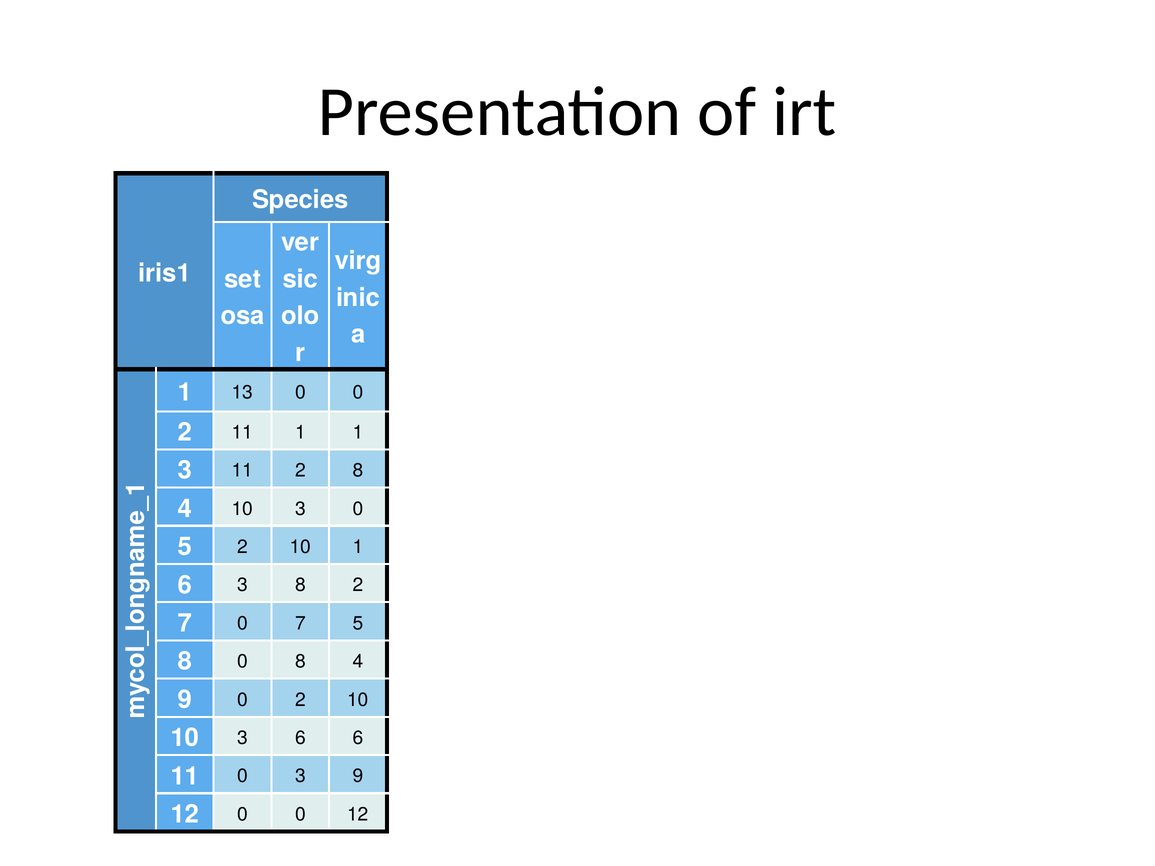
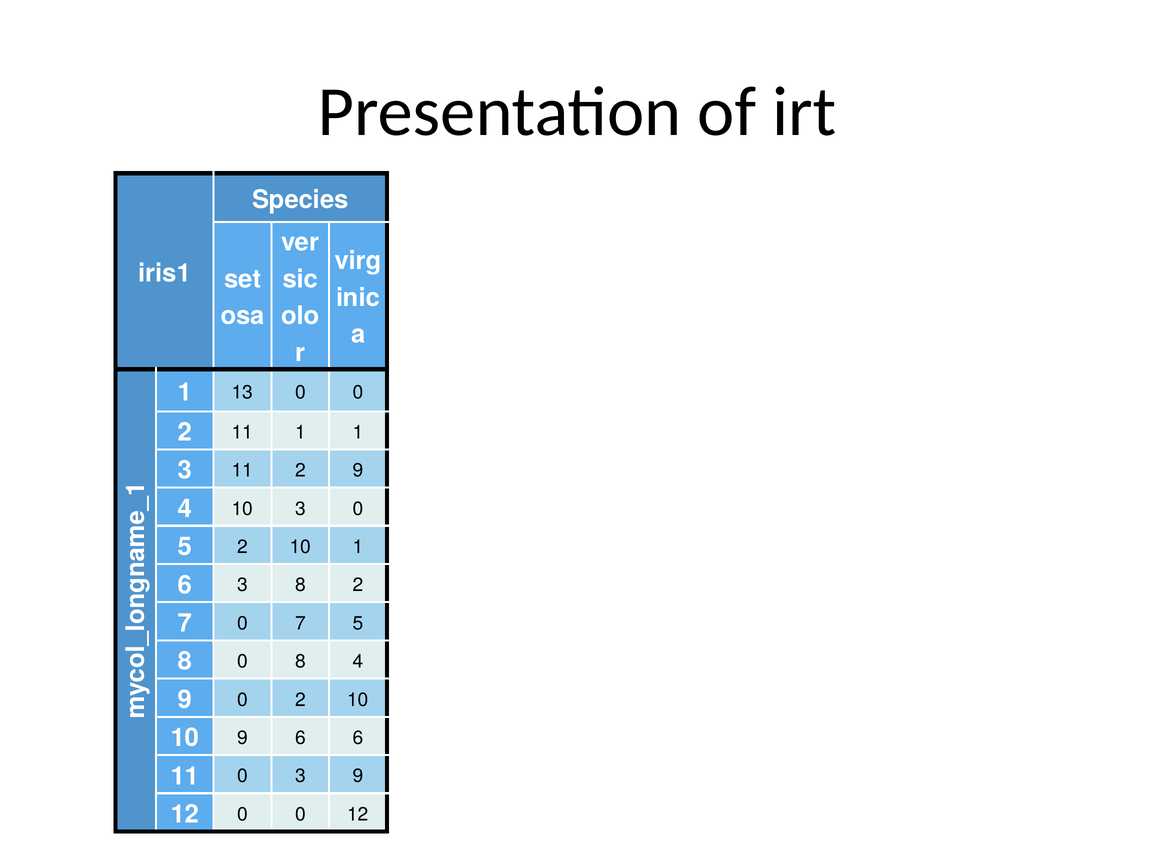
2 8: 8 -> 9
3 at (243, 738): 3 -> 9
